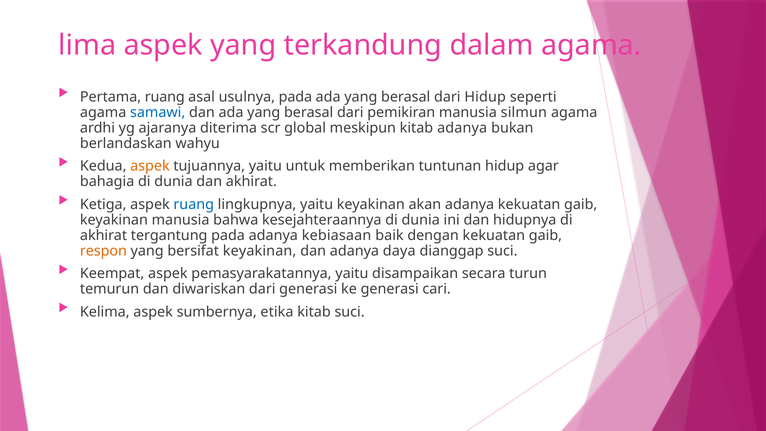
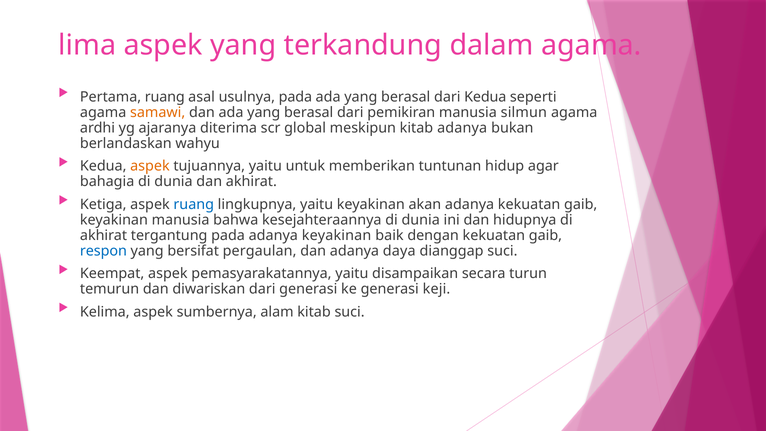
dari Hidup: Hidup -> Kedua
samawi colour: blue -> orange
adanya kebiasaan: kebiasaan -> keyakinan
respon colour: orange -> blue
bersifat keyakinan: keyakinan -> pergaulan
cari: cari -> keji
etika: etika -> alam
